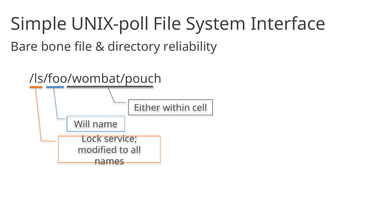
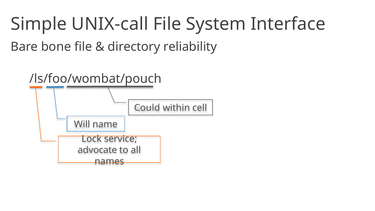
UNIX-poll: UNIX-poll -> UNIX-call
Either: Either -> Could
modified: modified -> advocate
